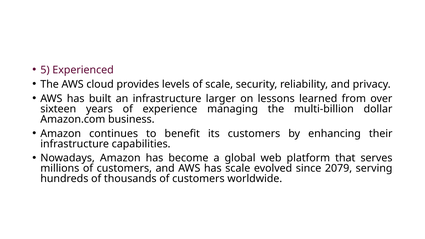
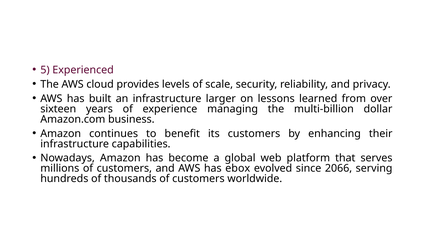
has scale: scale -> ebox
2079: 2079 -> 2066
